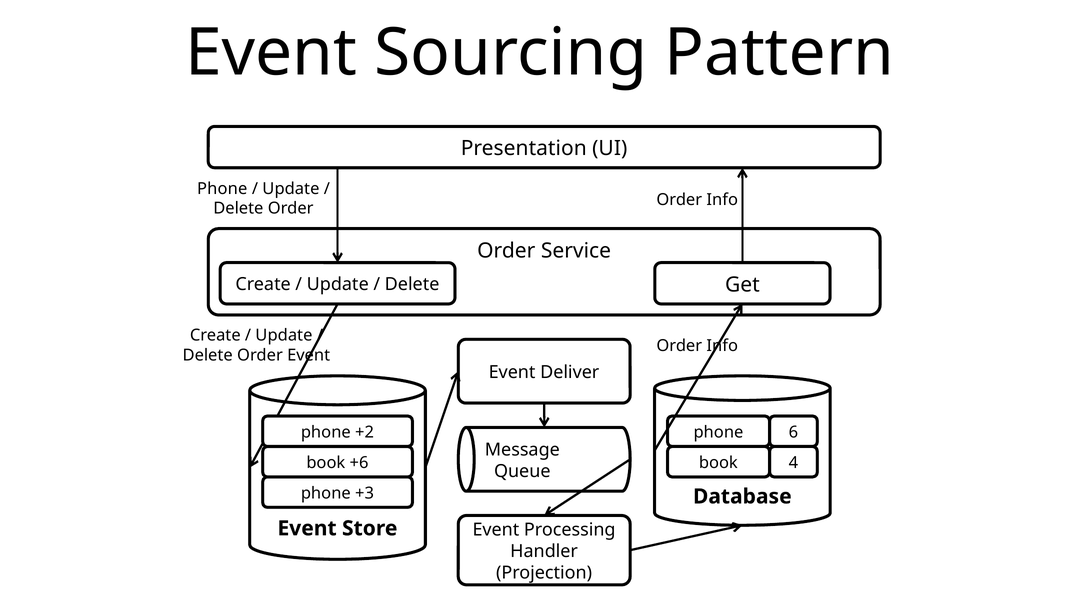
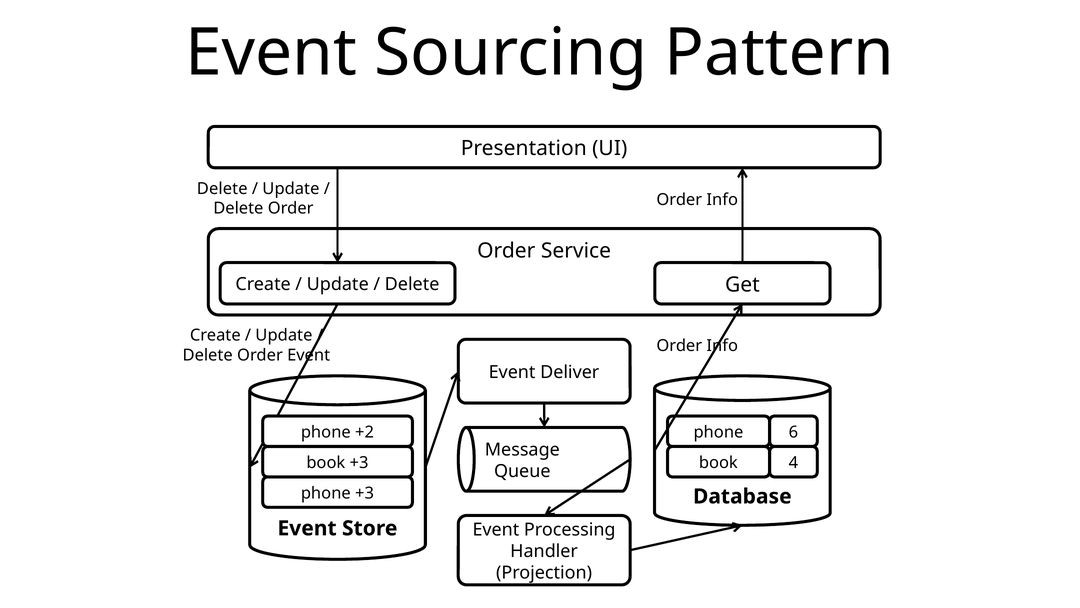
Phone at (222, 188): Phone -> Delete
book +6: +6 -> +3
